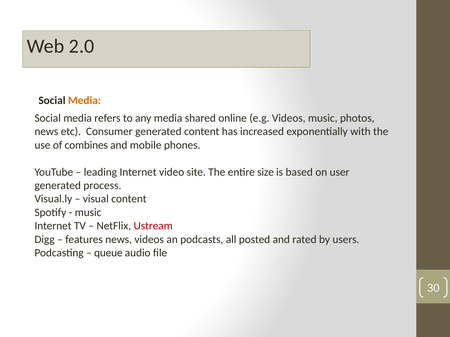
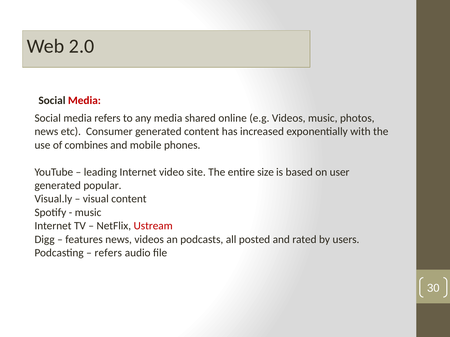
Media at (84, 101) colour: orange -> red
process: process -> popular
queue at (108, 253): queue -> refers
